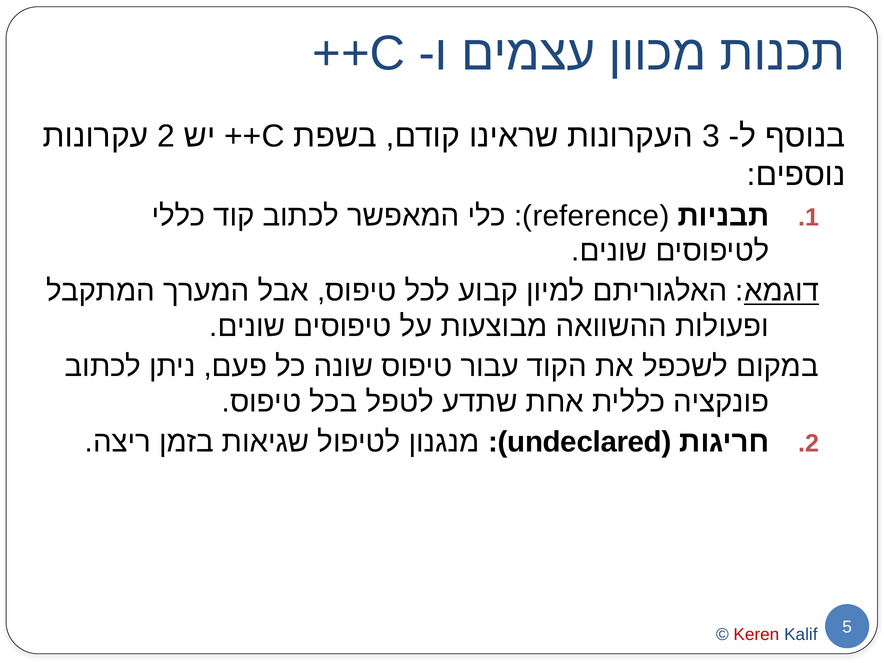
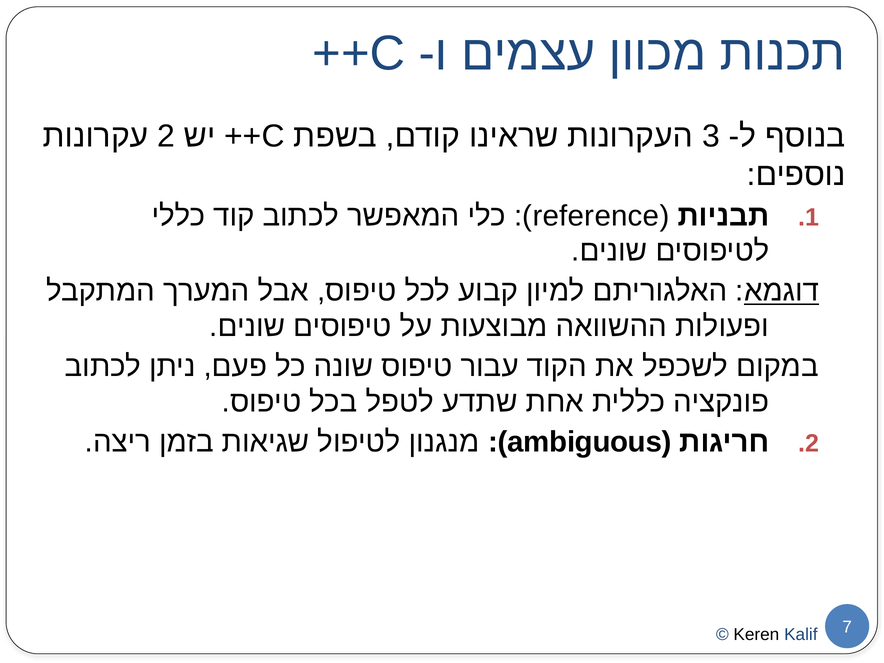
undeclared: undeclared -> ambiguous
Keren colour: red -> black
5: 5 -> 7
